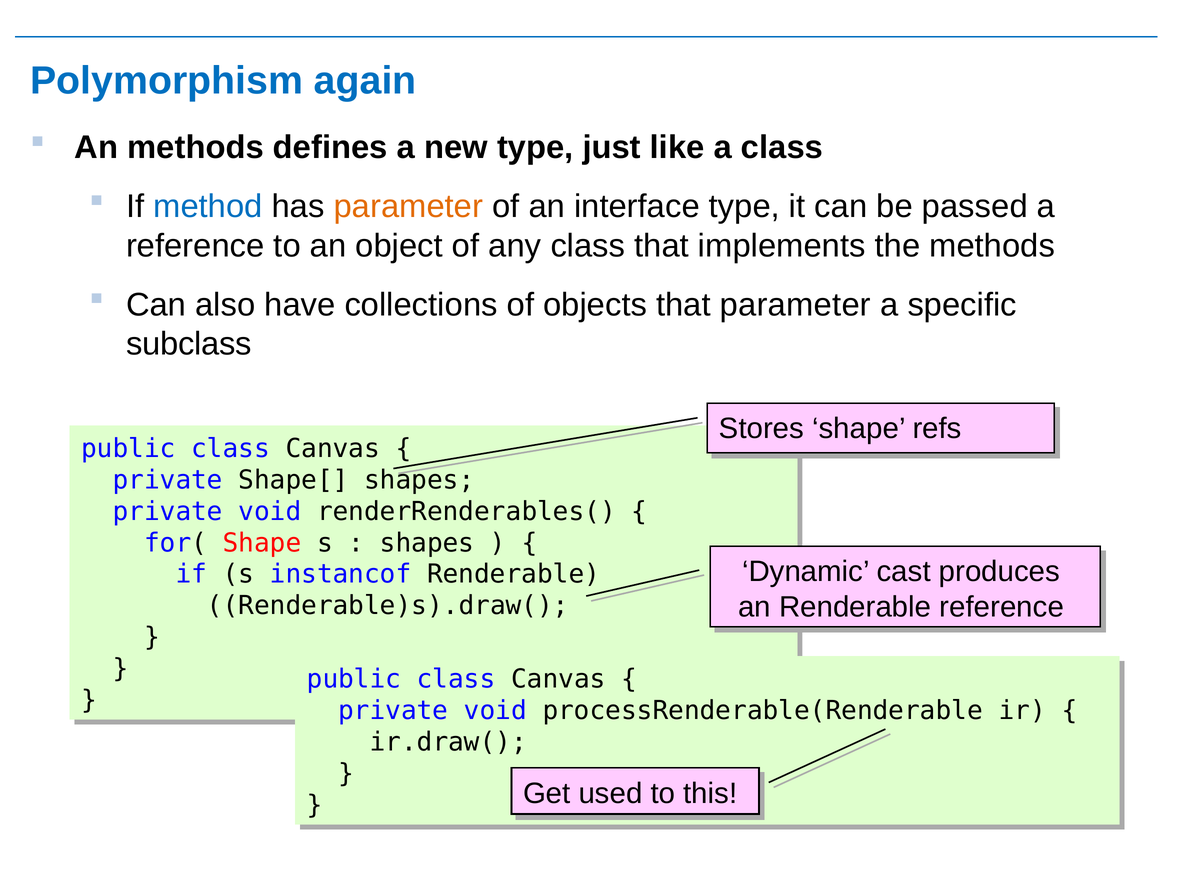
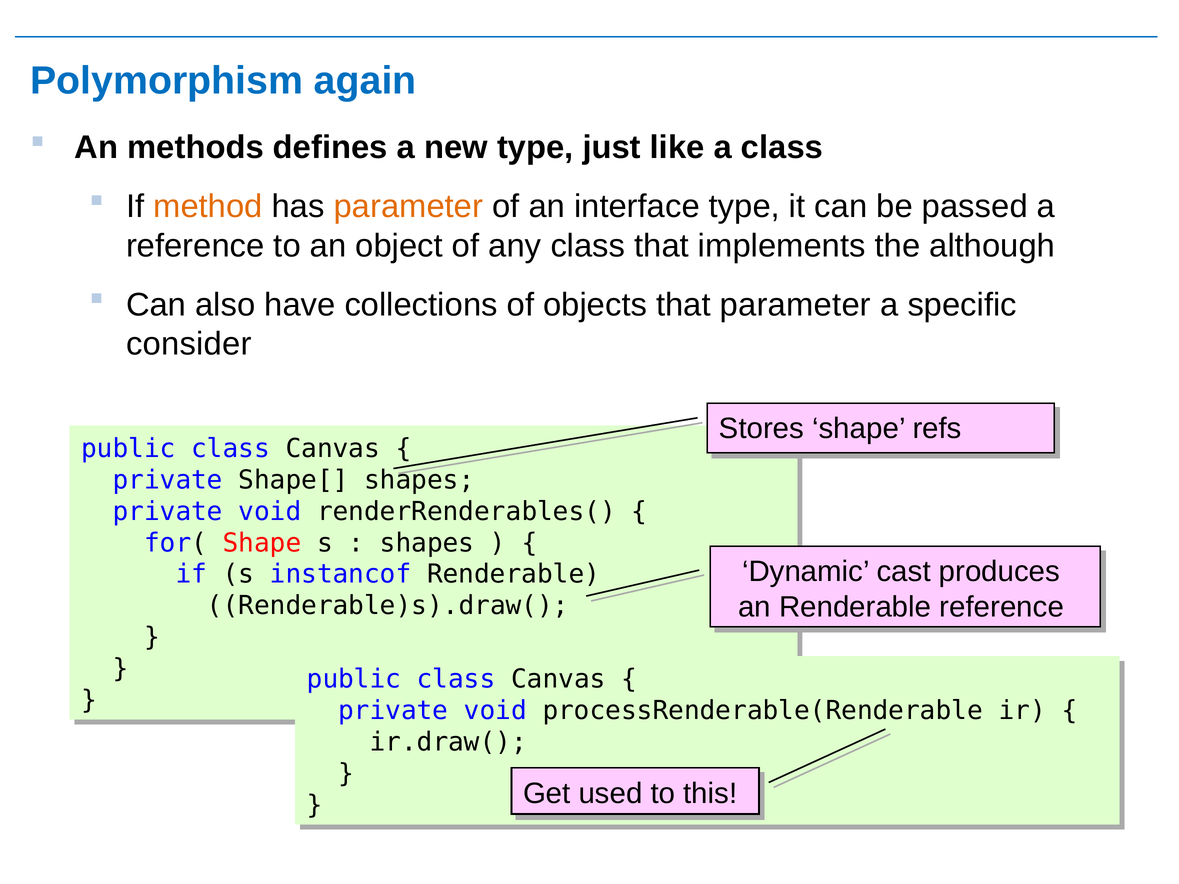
method colour: blue -> orange
the methods: methods -> although
subclass: subclass -> consider
